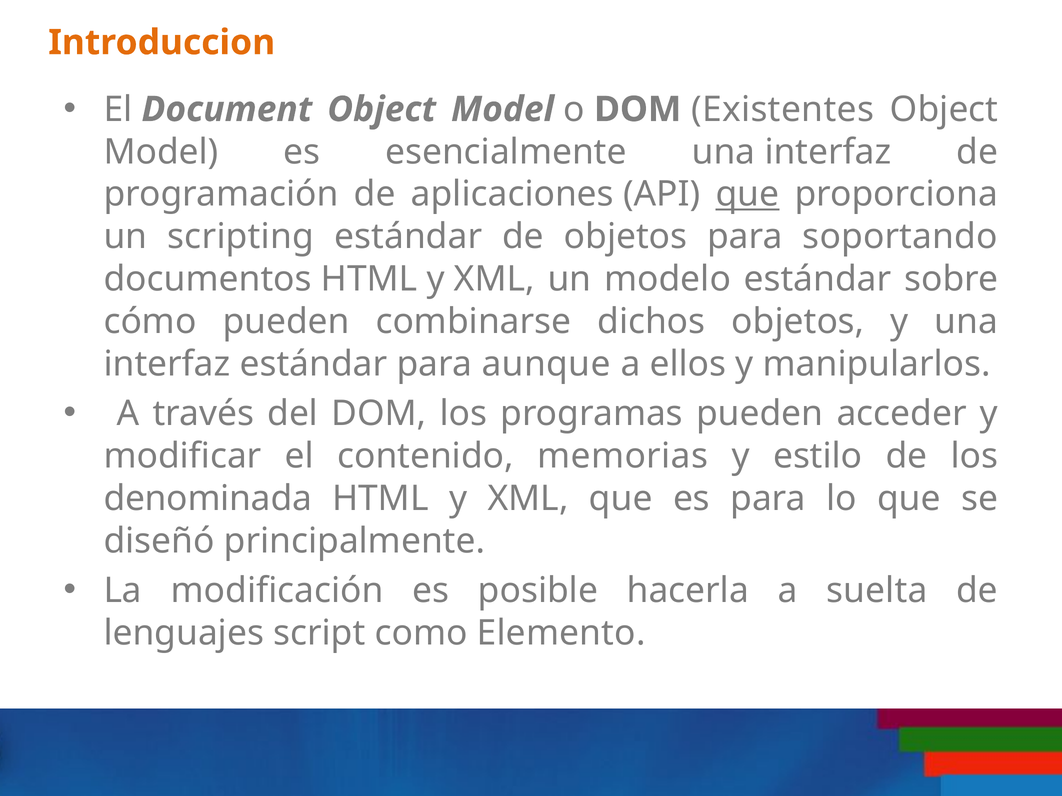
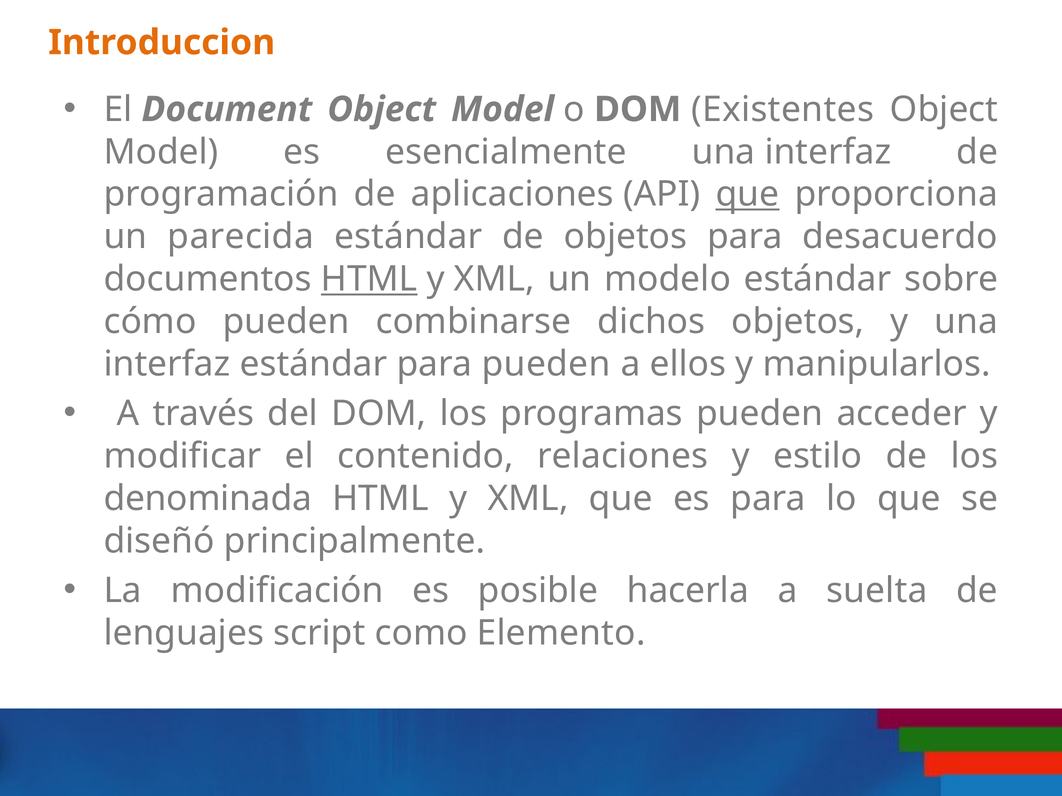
scripting: scripting -> parecida
soportando: soportando -> desacuerdo
HTML at (369, 279) underline: none -> present
para aunque: aunque -> pueden
memorias: memorias -> relaciones
